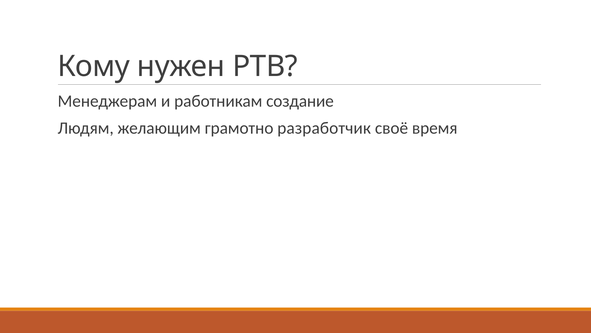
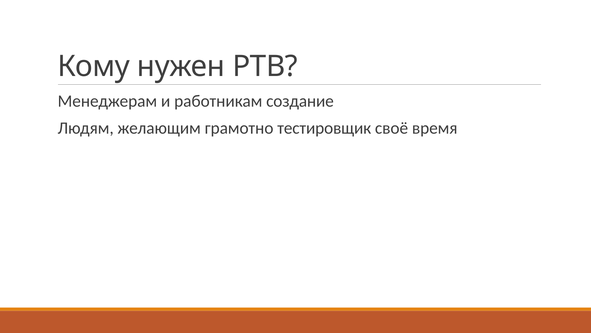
разработчик: разработчик -> тестировщик
